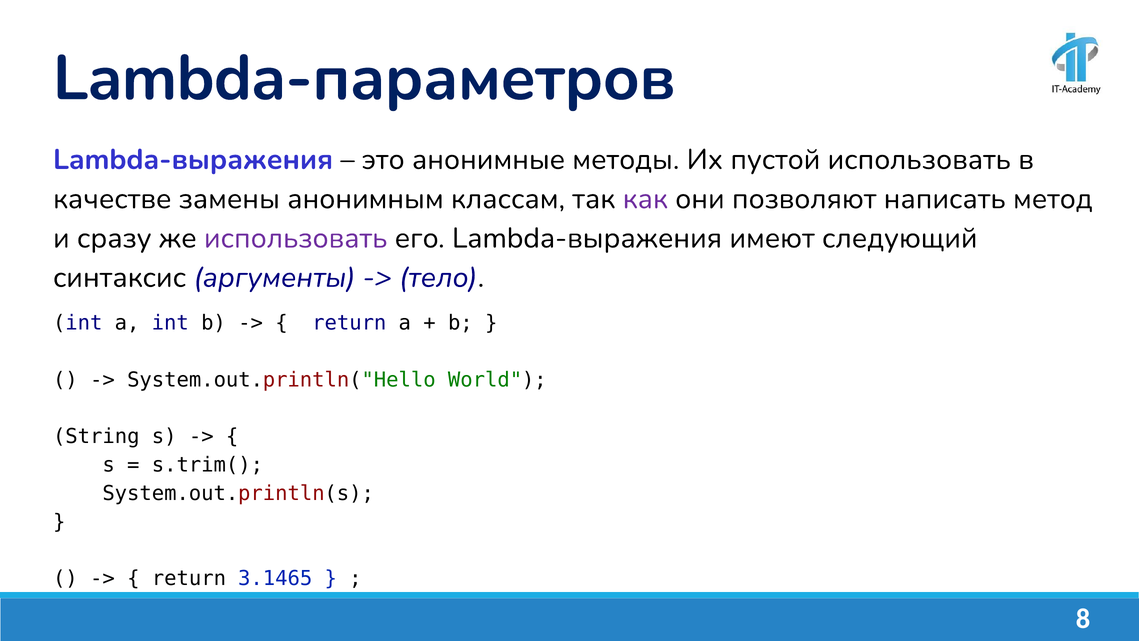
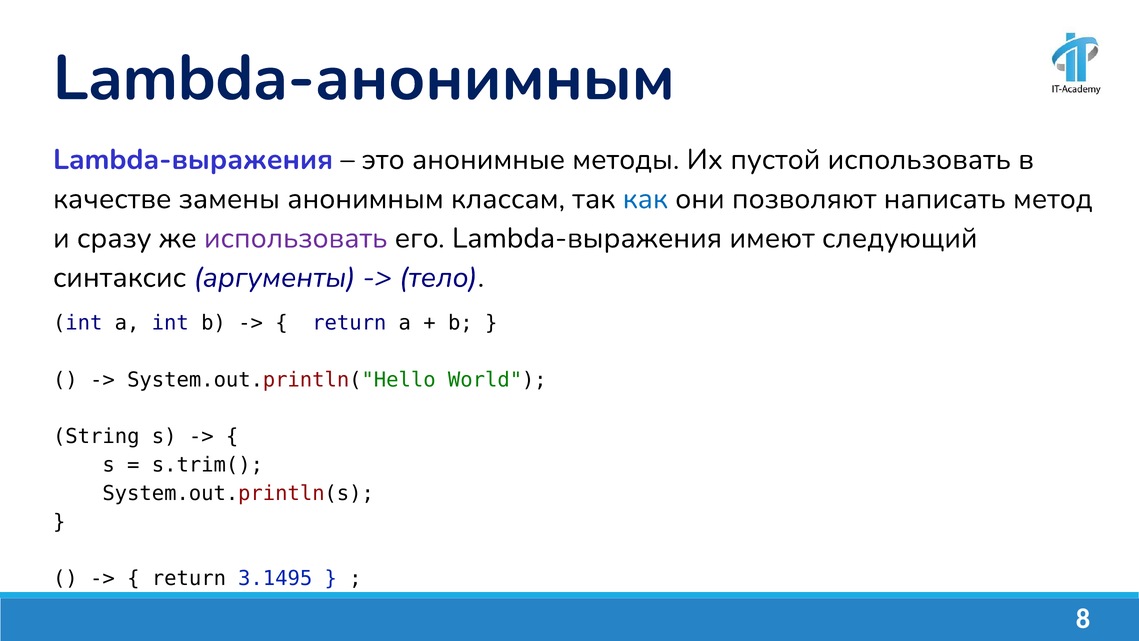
Lambda-параметров: Lambda-параметров -> Lambda-анонимным
как colour: purple -> blue
3.1465: 3.1465 -> 3.1495
